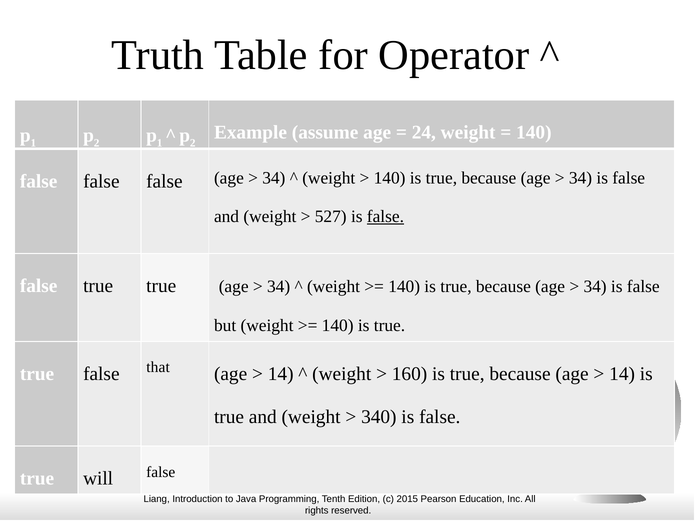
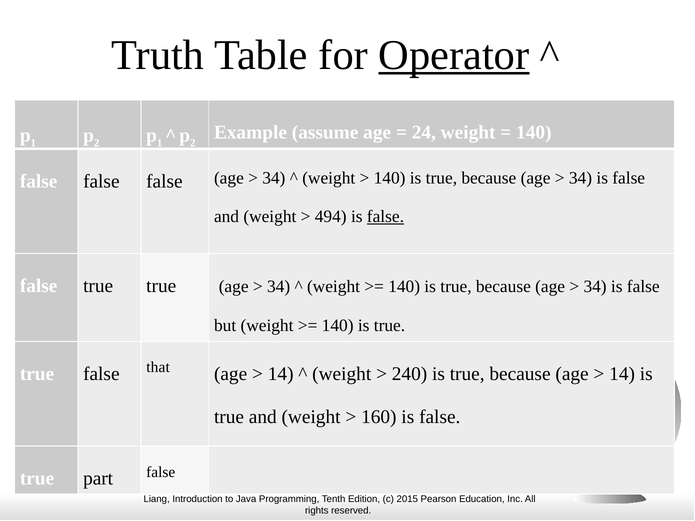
Operator underline: none -> present
527: 527 -> 494
160: 160 -> 240
340: 340 -> 160
will: will -> part
